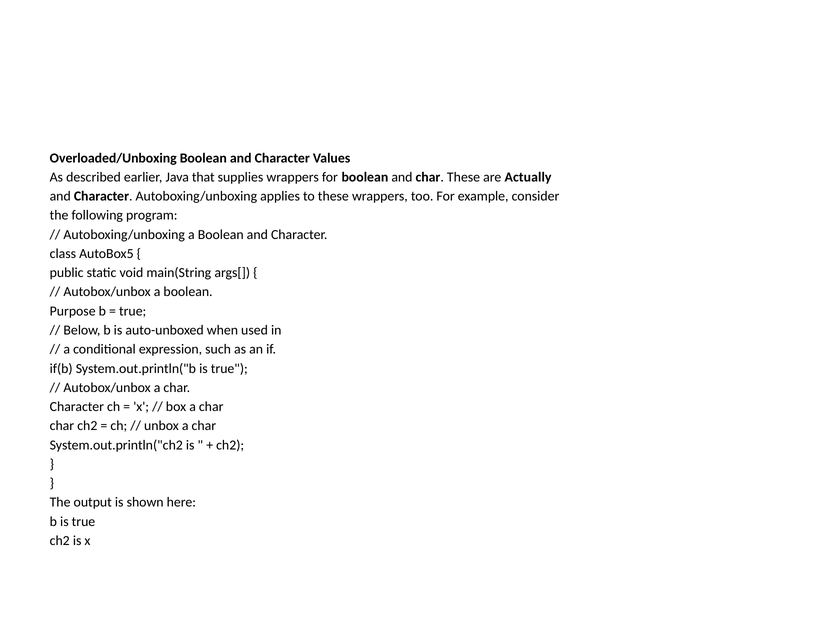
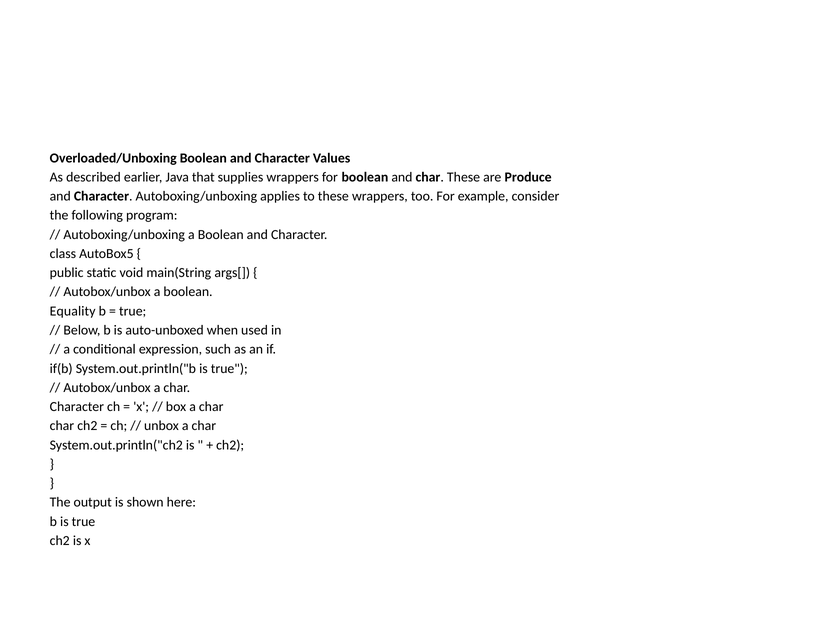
Actually: Actually -> Produce
Purpose: Purpose -> Equality
